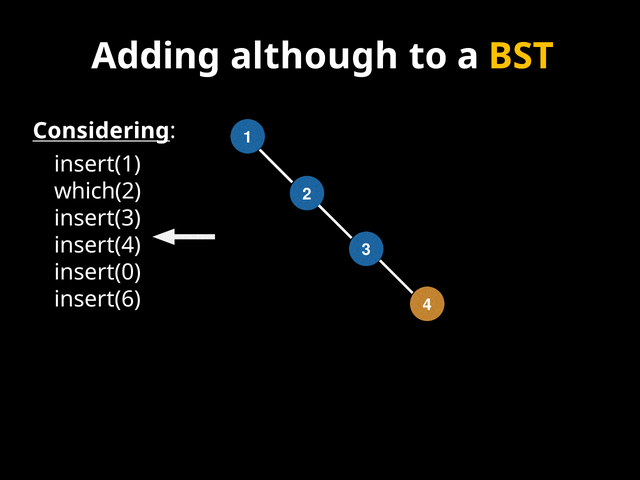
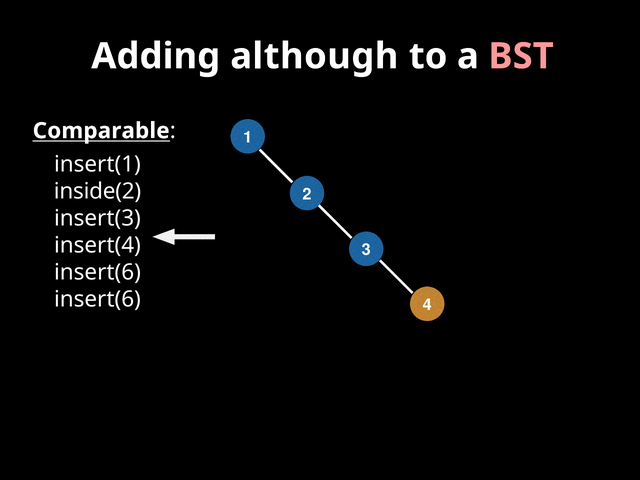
BST colour: yellow -> pink
Considering: Considering -> Comparable
which(2: which(2 -> inside(2
insert(0 at (97, 272): insert(0 -> insert(6
